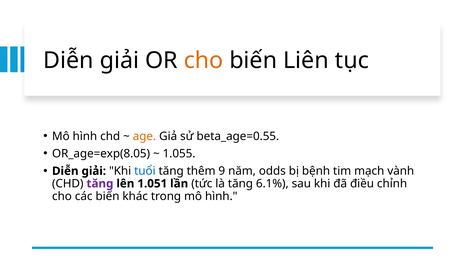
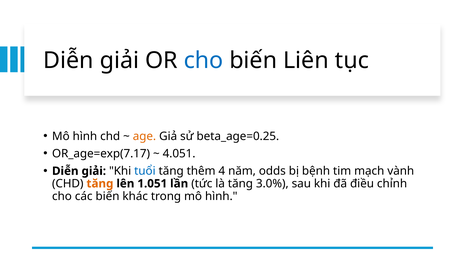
cho at (204, 60) colour: orange -> blue
beta_age=0.55: beta_age=0.55 -> beta_age=0.25
OR_age=exp(8.05: OR_age=exp(8.05 -> OR_age=exp(7.17
1.055: 1.055 -> 4.051
9: 9 -> 4
tăng at (100, 183) colour: purple -> orange
6.1%: 6.1% -> 3.0%
